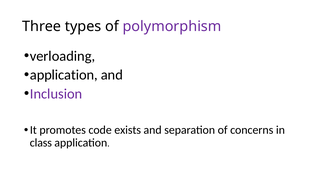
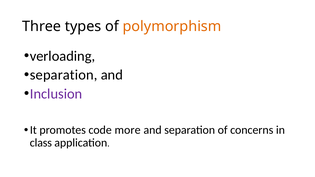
polymorphism colour: purple -> orange
application at (64, 75): application -> separation
exists: exists -> more
